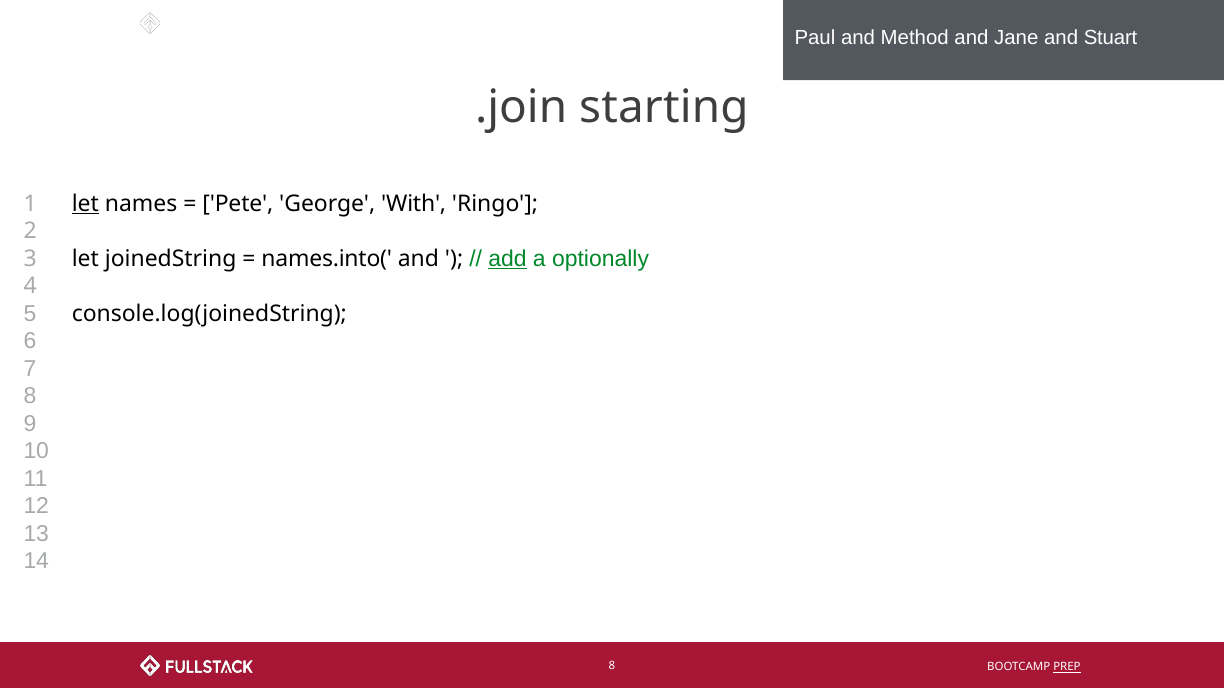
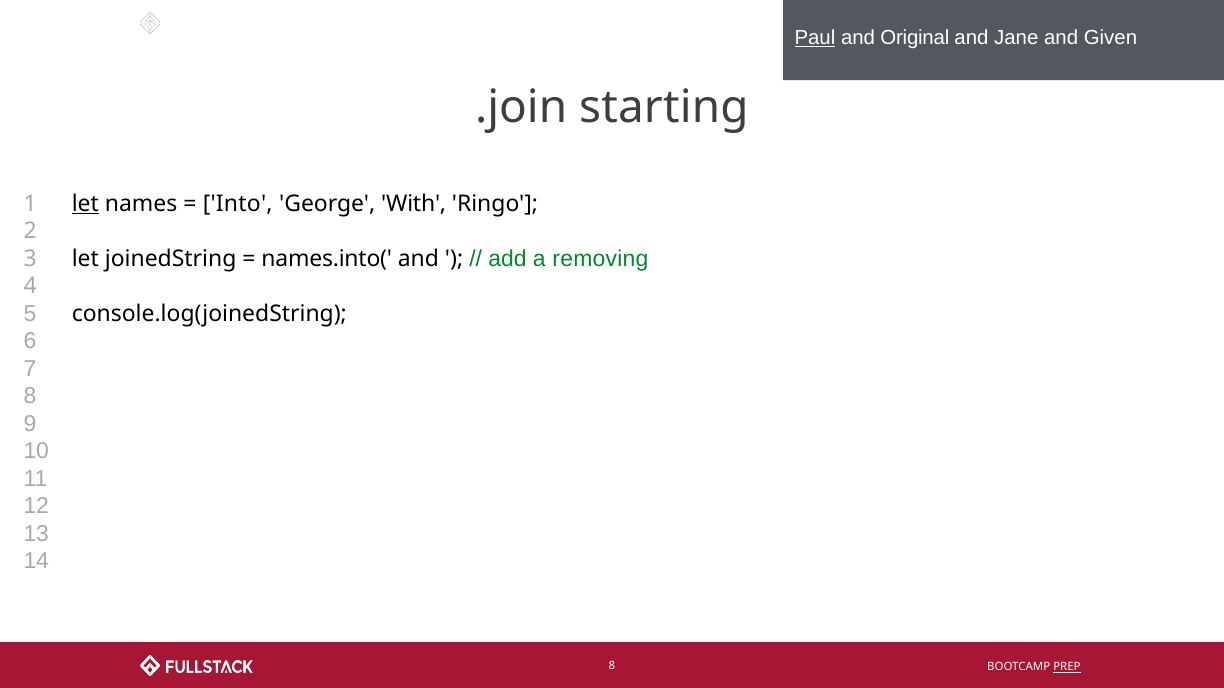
Paul underline: none -> present
Method: Method -> Original
Stuart: Stuart -> Given
Pete: Pete -> Into
add underline: present -> none
optionally: optionally -> removing
